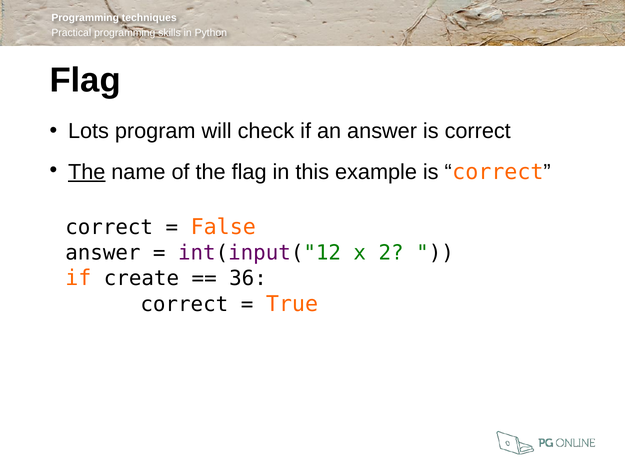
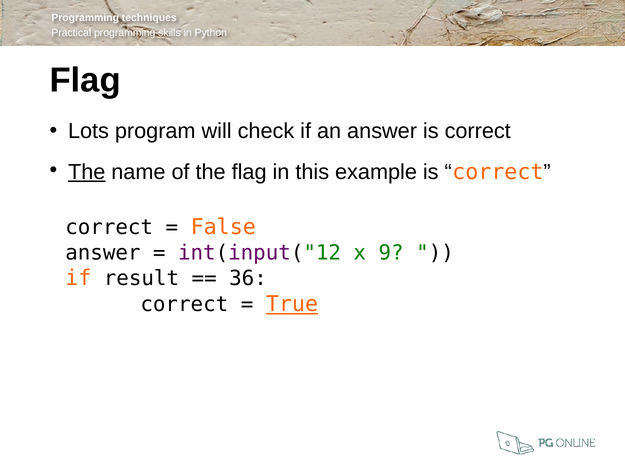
2: 2 -> 9
create: create -> result
True underline: none -> present
